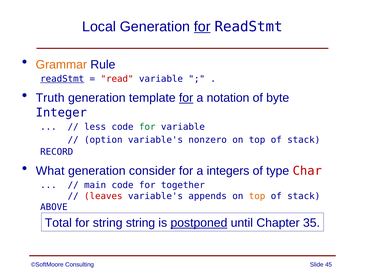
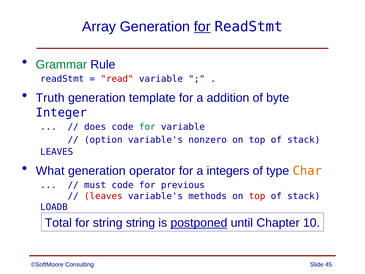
Local: Local -> Array
Grammar colour: orange -> green
readStmt at (62, 79) underline: present -> none
for at (186, 98) underline: present -> none
notation: notation -> addition
less: less -> does
RECORD at (57, 152): RECORD -> LEAVES
consider: consider -> operator
Char colour: red -> orange
main: main -> must
together: together -> previous
appends: appends -> methods
top at (257, 196) colour: orange -> red
ABOVE: ABOVE -> LOADB
35: 35 -> 10
